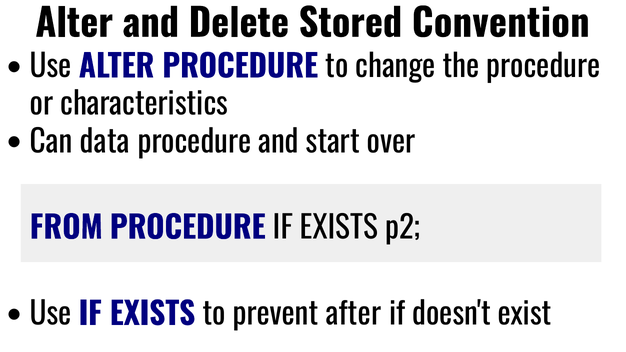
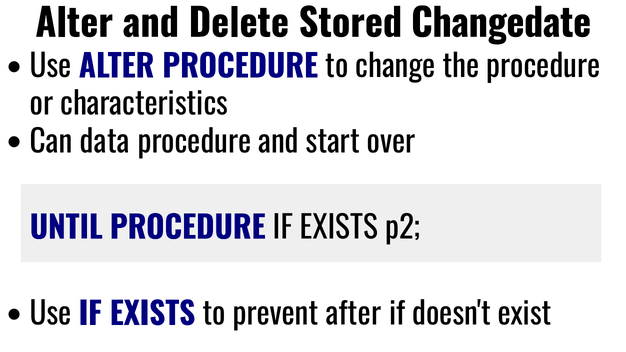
Convention: Convention -> Changedate
FROM: FROM -> UNTIL
